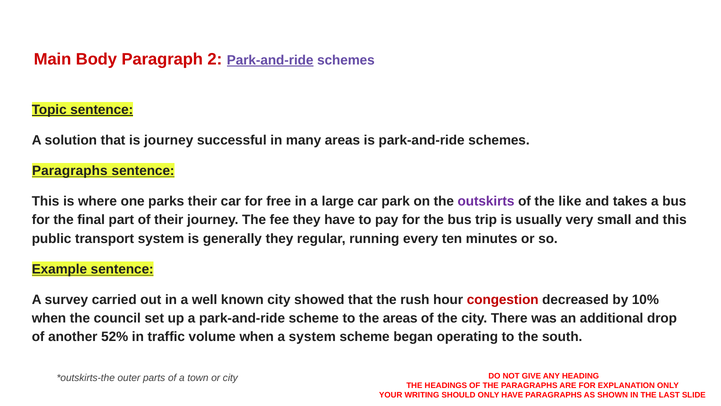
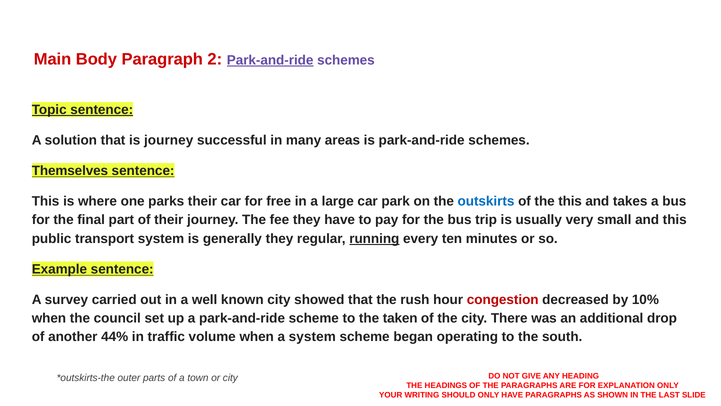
Paragraphs at (70, 171): Paragraphs -> Themselves
outskirts colour: purple -> blue
the like: like -> this
running underline: none -> present
the areas: areas -> taken
52%: 52% -> 44%
